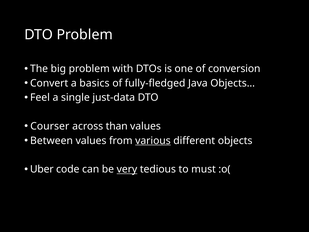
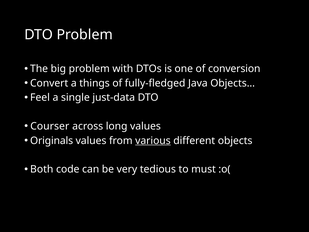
basics: basics -> things
than: than -> long
Between: Between -> Originals
Uber: Uber -> Both
very underline: present -> none
